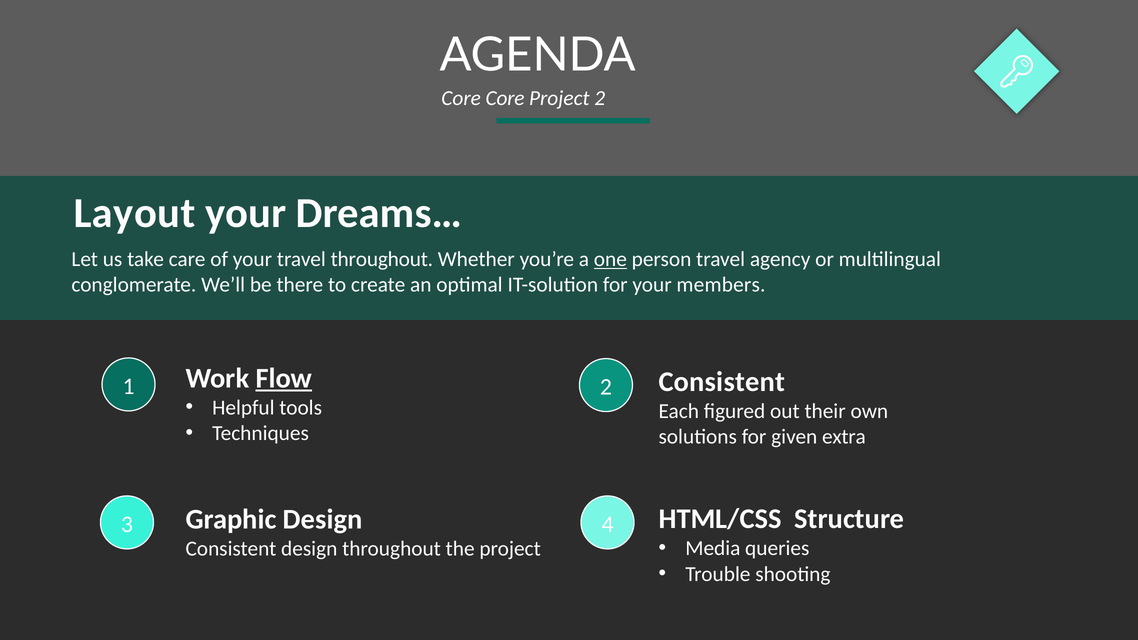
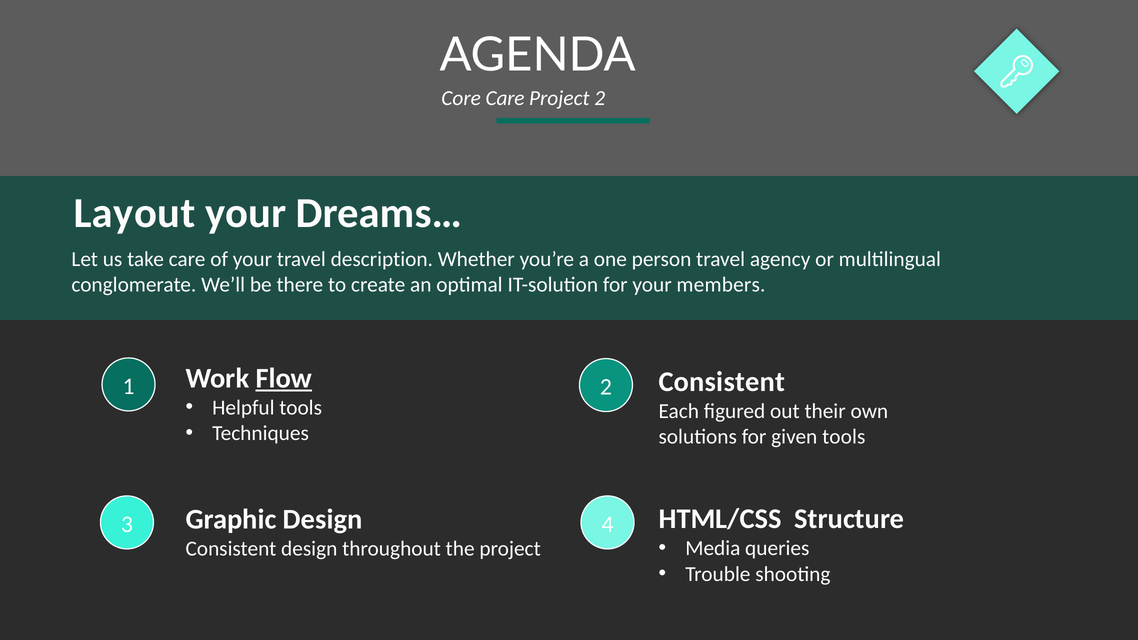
Core Core: Core -> Care
travel throughout: throughout -> description
one underline: present -> none
given extra: extra -> tools
